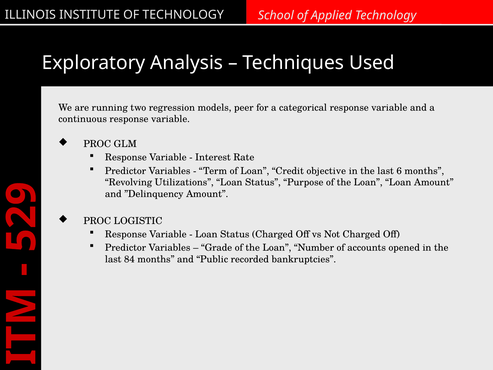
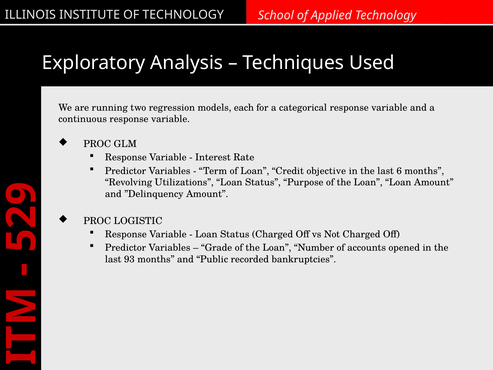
peer: peer -> each
84: 84 -> 93
